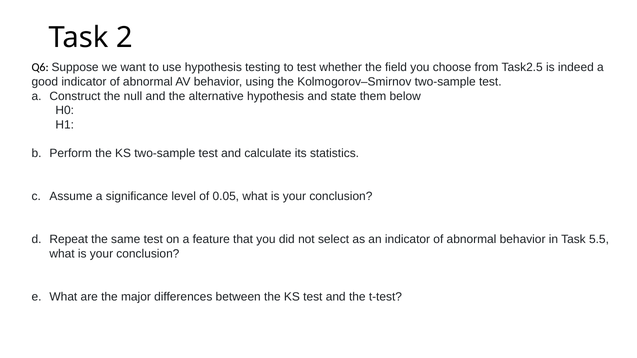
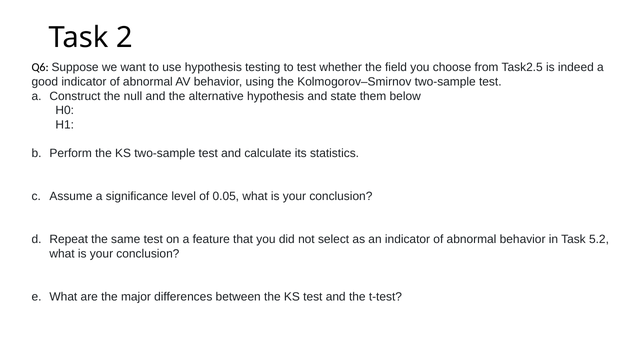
5.5: 5.5 -> 5.2
